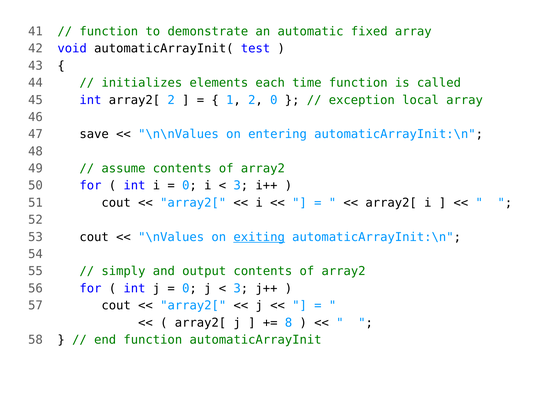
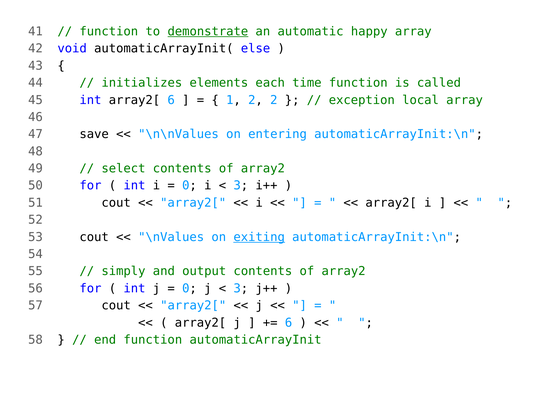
demonstrate underline: none -> present
fixed: fixed -> happy
test: test -> else
array2[ 2: 2 -> 6
2 0: 0 -> 2
assume: assume -> select
8 at (289, 322): 8 -> 6
